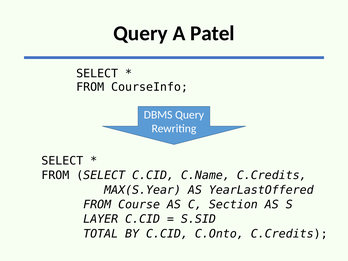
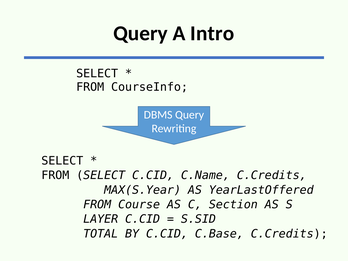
Patel: Patel -> Intro
C.Onto: C.Onto -> C.Base
